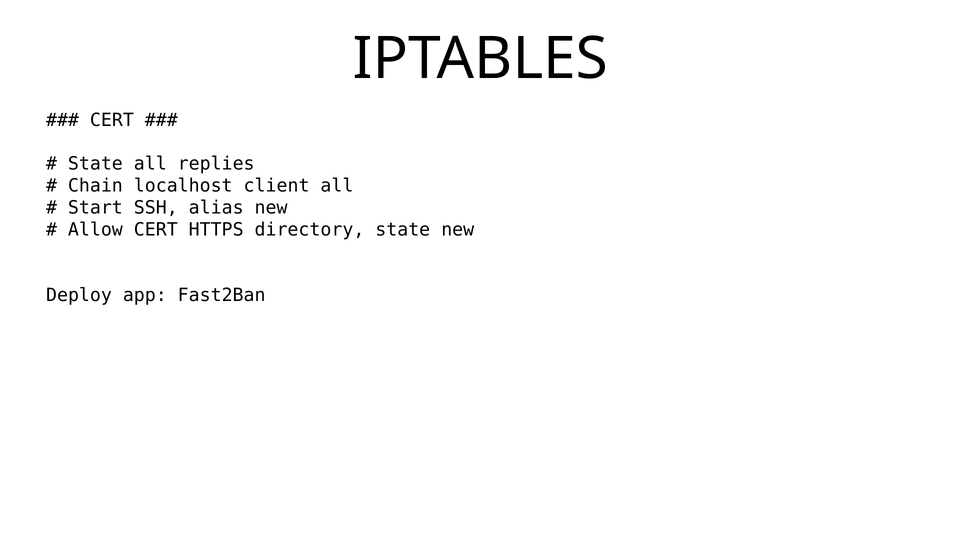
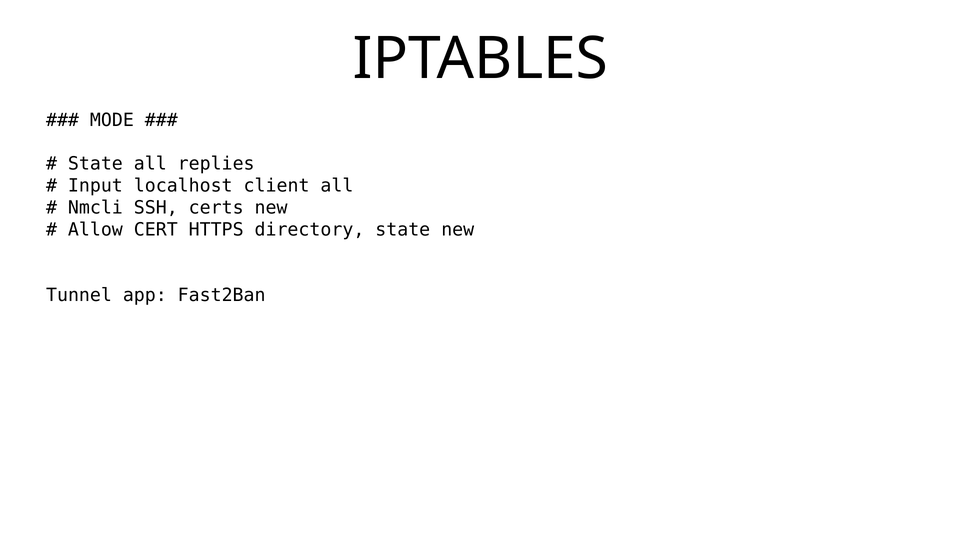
CERT at (112, 120): CERT -> MODE
Chain: Chain -> Input
Start: Start -> Nmcli
alias: alias -> certs
Deploy: Deploy -> Tunnel
